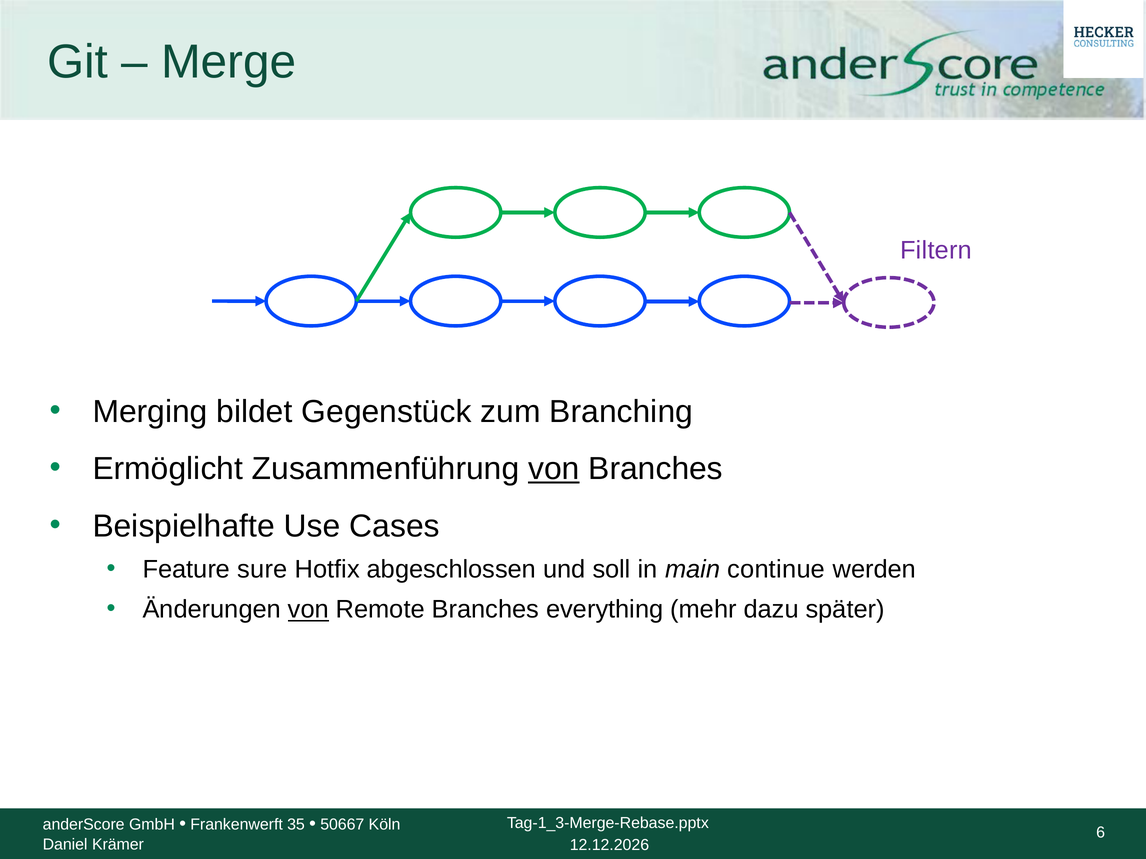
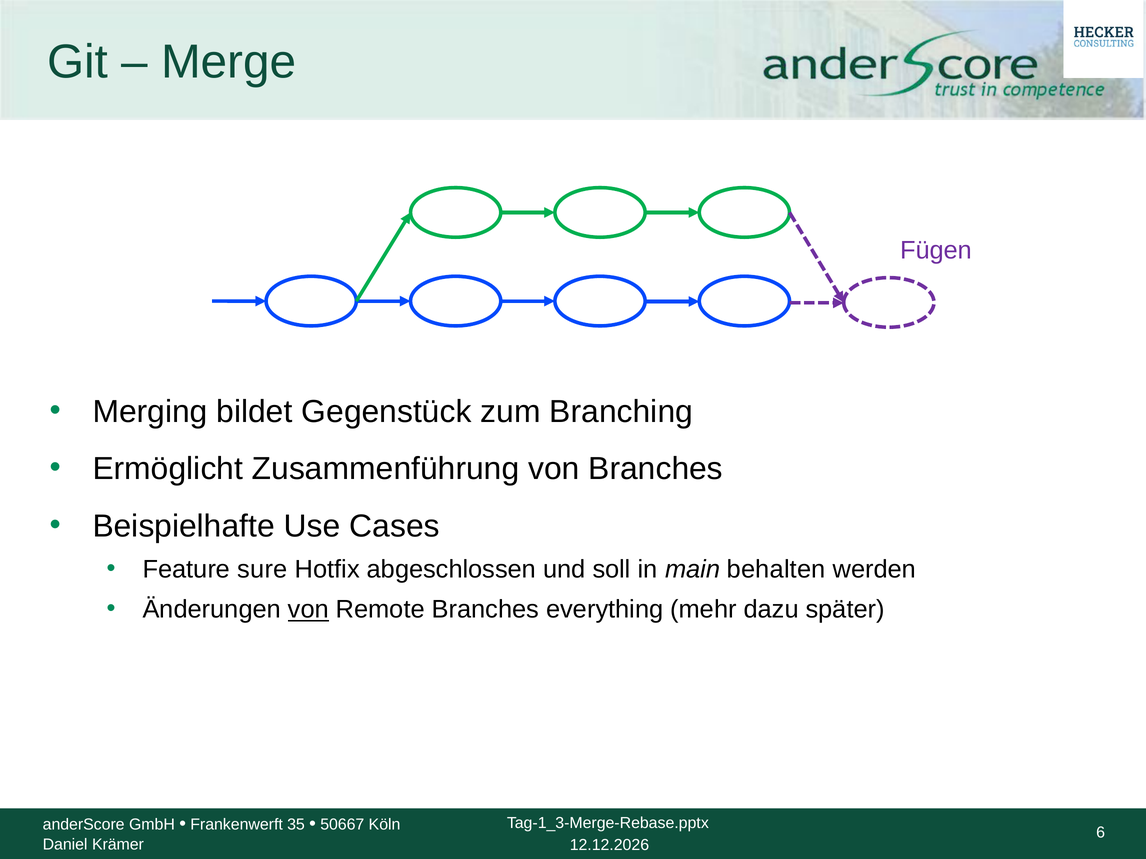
Filtern: Filtern -> Fügen
von at (554, 469) underline: present -> none
continue: continue -> behalten
